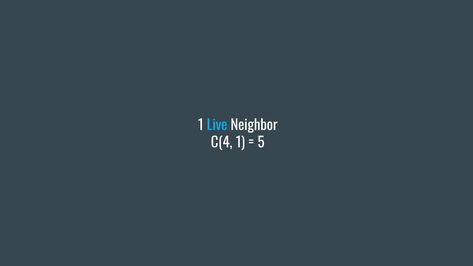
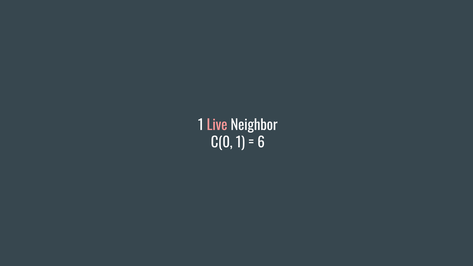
Live colour: light blue -> pink
C(4: C(4 -> C(0
5: 5 -> 6
